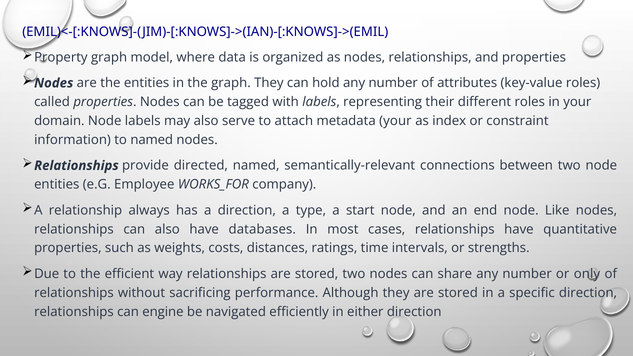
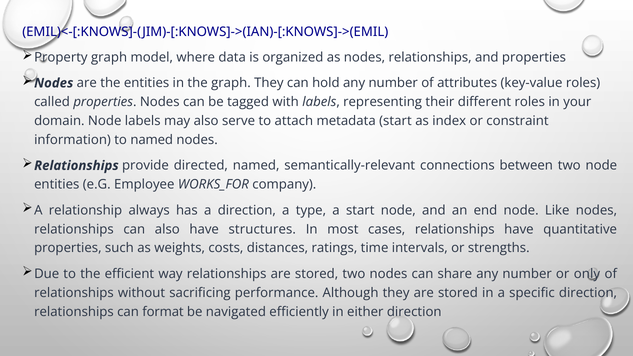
metadata your: your -> start
databases: databases -> structures
engine: engine -> format
